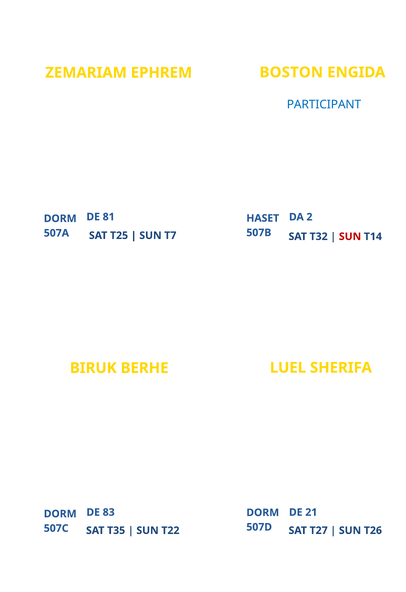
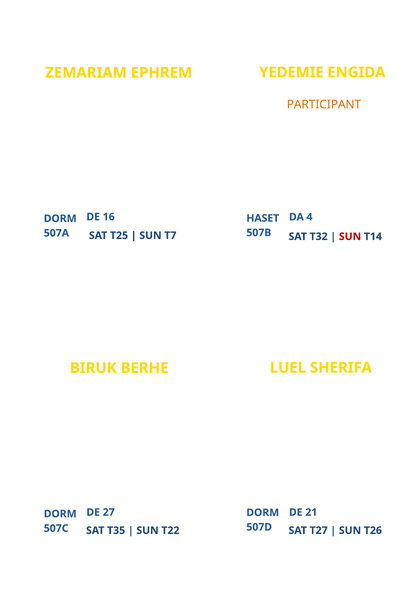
BOSTON: BOSTON -> YEDEMIE
PARTICIPANT at (324, 105) colour: blue -> orange
81: 81 -> 16
2: 2 -> 4
83: 83 -> 27
